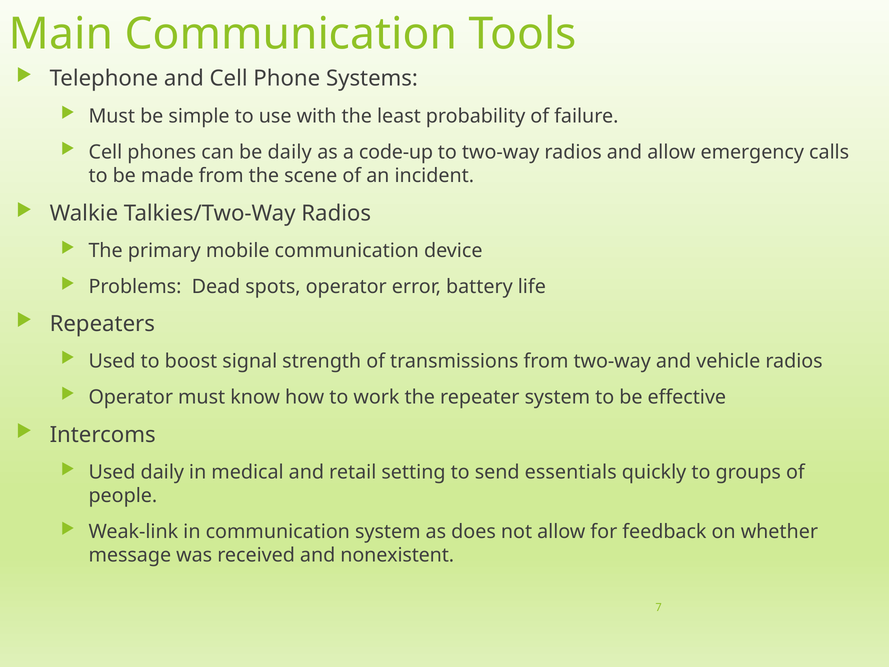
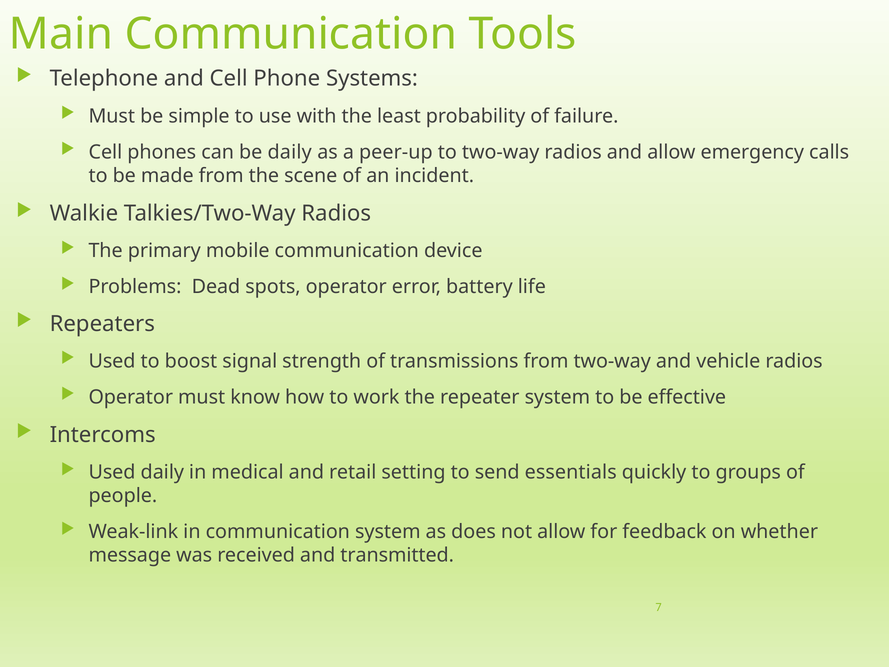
code-up: code-up -> peer-up
nonexistent: nonexistent -> transmitted
